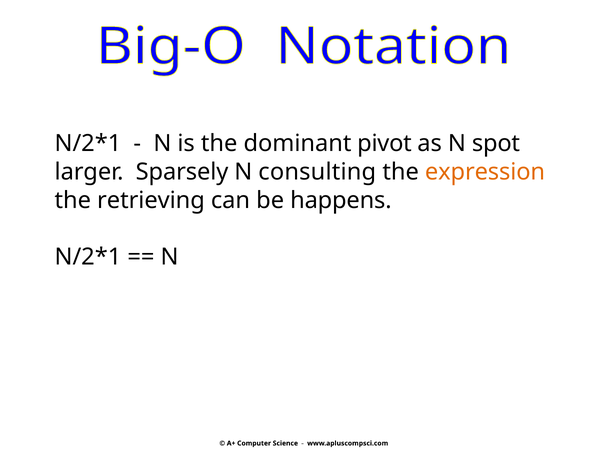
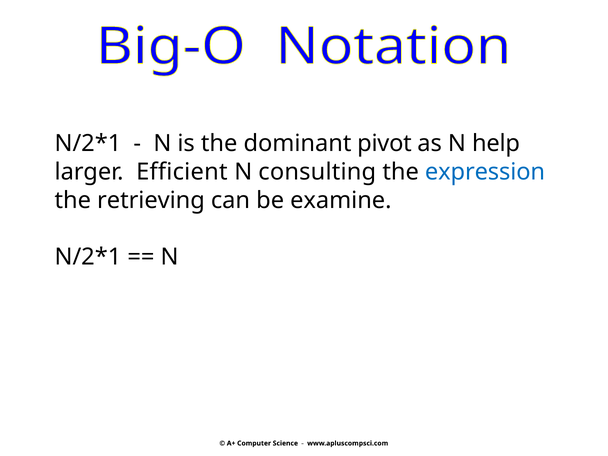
spot: spot -> help
Sparsely: Sparsely -> Efficient
expression colour: orange -> blue
happens: happens -> examine
